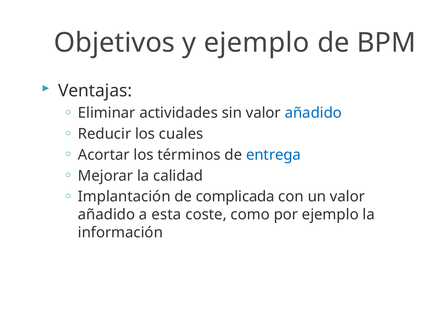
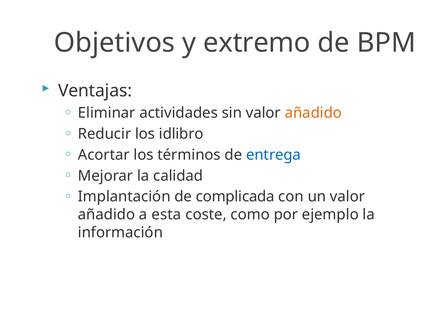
y ejemplo: ejemplo -> extremo
añadido at (313, 113) colour: blue -> orange
cuales: cuales -> idlibro
